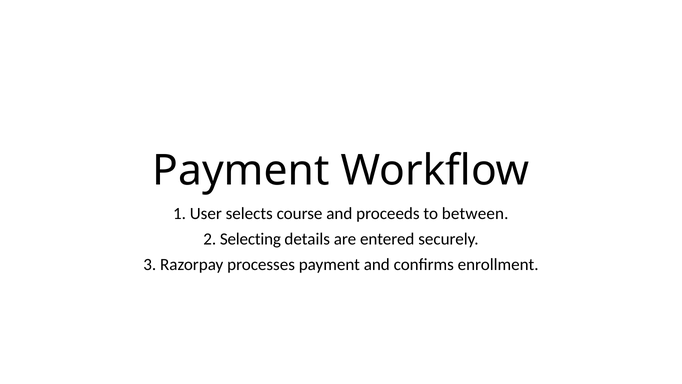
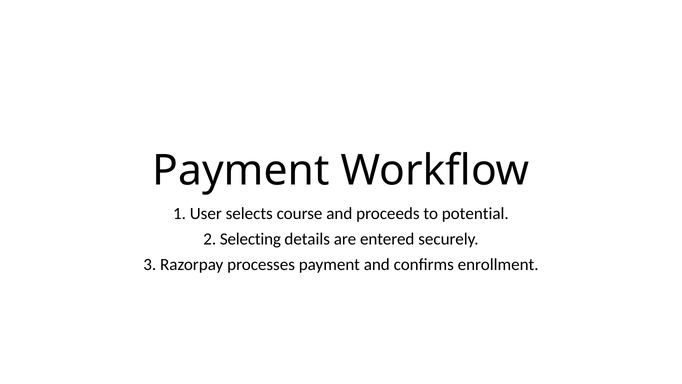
between: between -> potential
